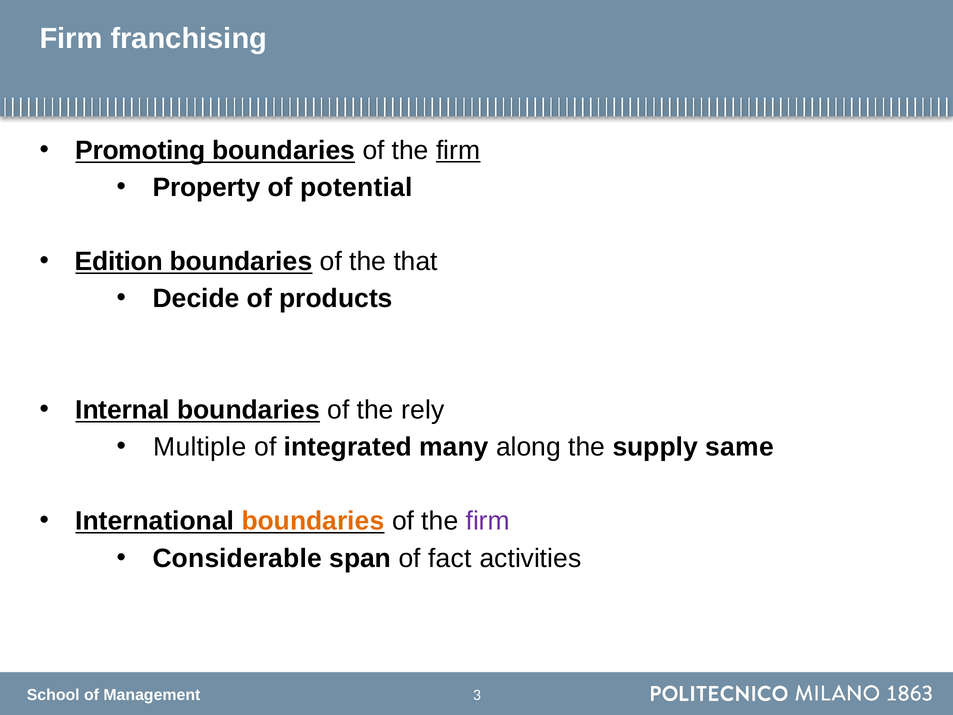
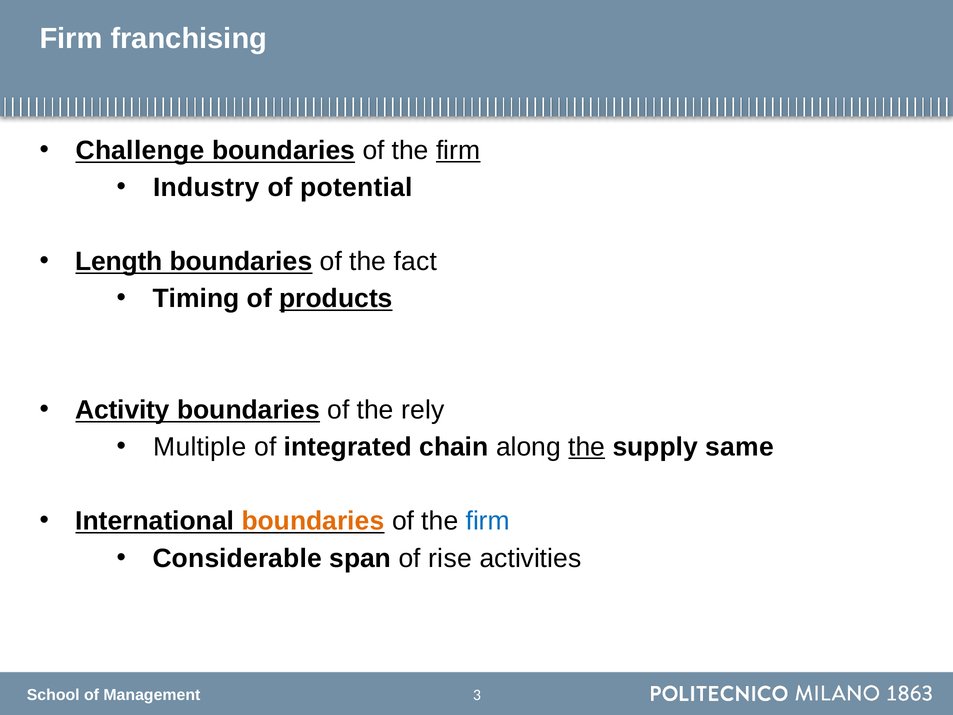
Promoting: Promoting -> Challenge
Property: Property -> Industry
Edition: Edition -> Length
that: that -> fact
Decide: Decide -> Timing
products underline: none -> present
Internal: Internal -> Activity
many: many -> chain
the at (587, 447) underline: none -> present
firm at (488, 521) colour: purple -> blue
fact: fact -> rise
